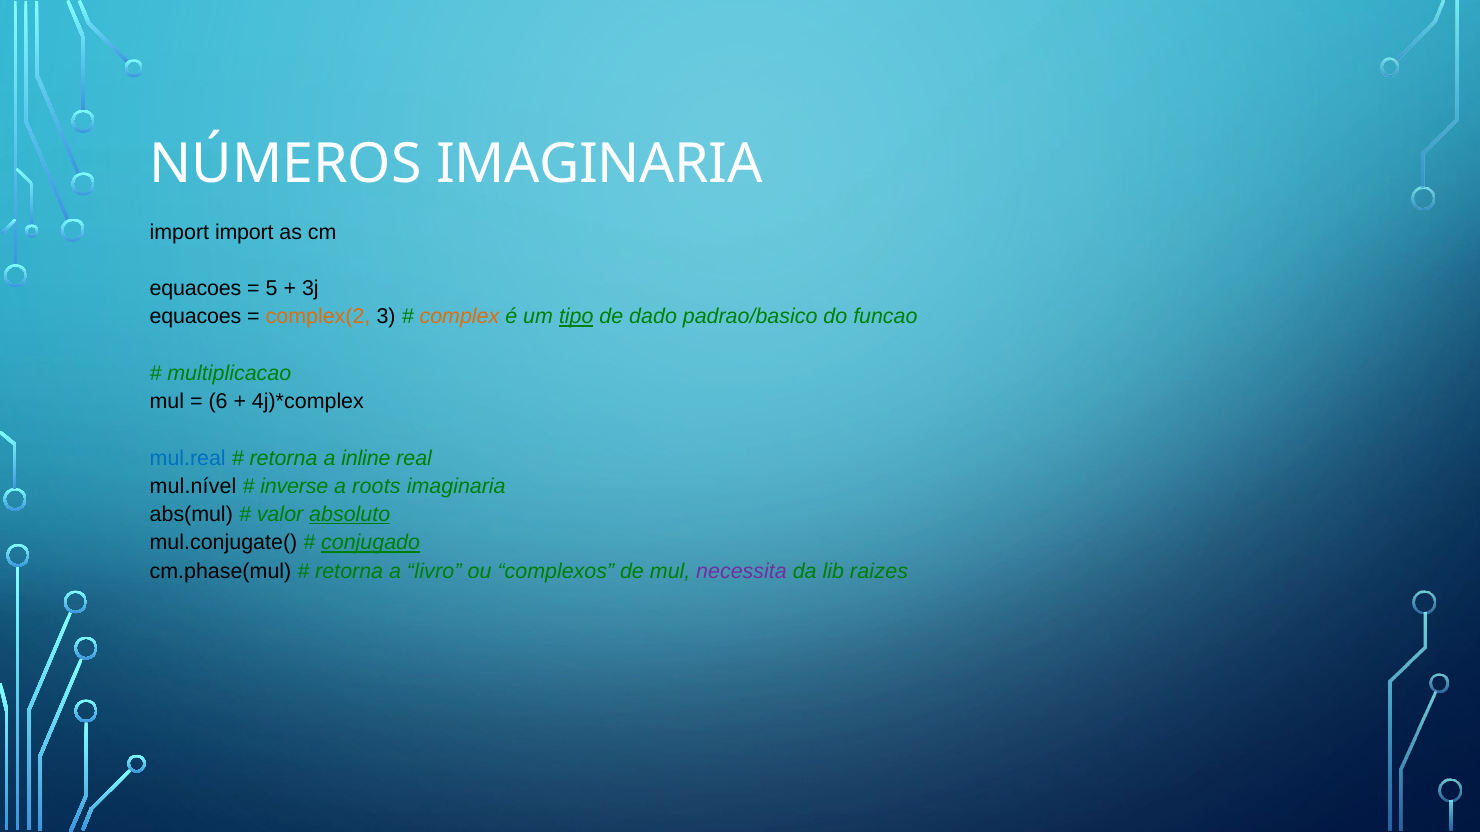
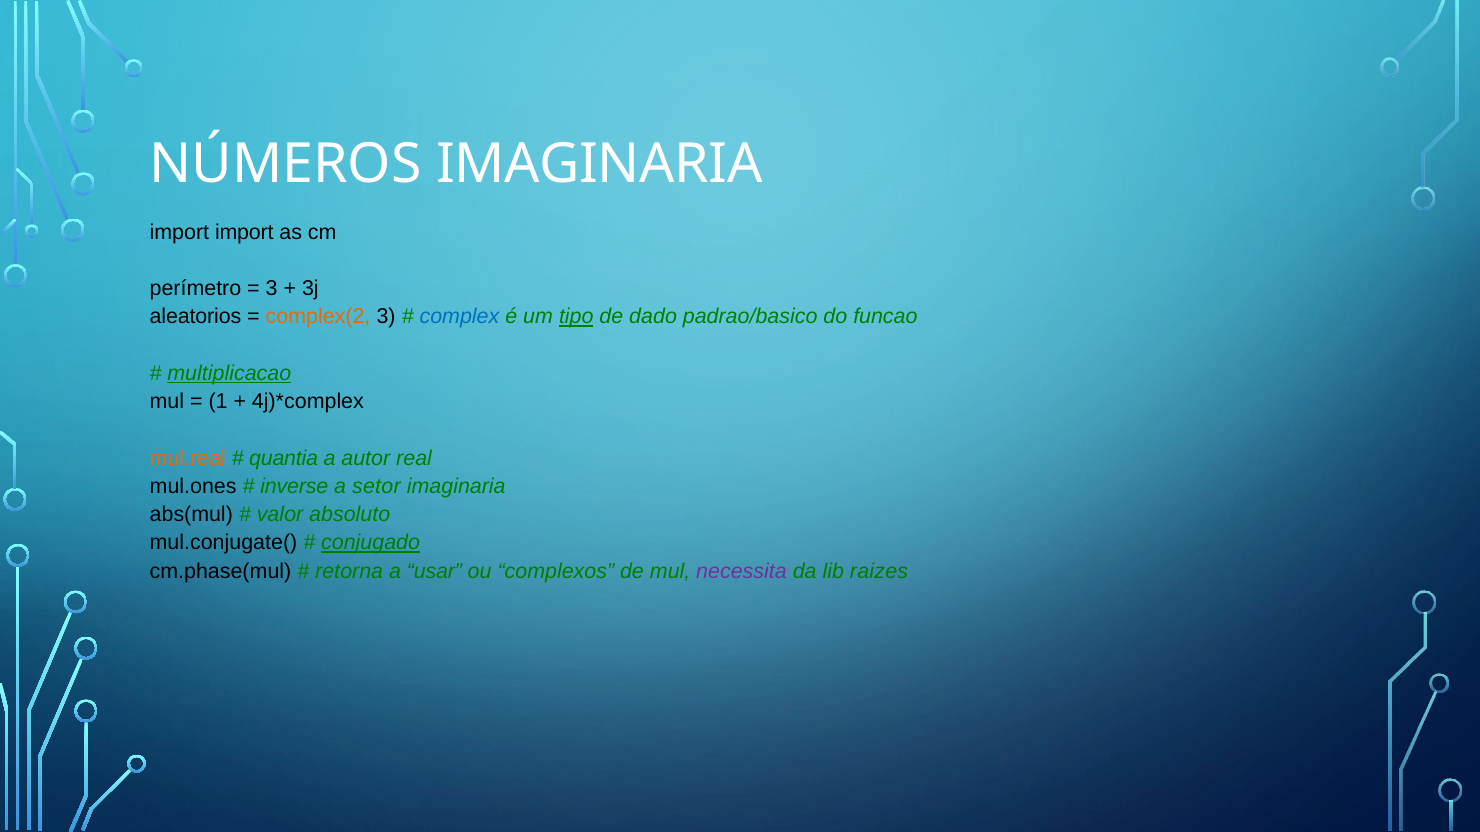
equacoes at (196, 289): equacoes -> perímetro
5 at (272, 289): 5 -> 3
equacoes at (196, 317): equacoes -> aleatorios
complex colour: orange -> blue
multiplicacao underline: none -> present
6: 6 -> 1
mul.real colour: blue -> orange
retorna at (284, 458): retorna -> quantia
inline: inline -> autor
mul.nível: mul.nível -> mul.ones
roots: roots -> setor
absoluto underline: present -> none
livro: livro -> usar
